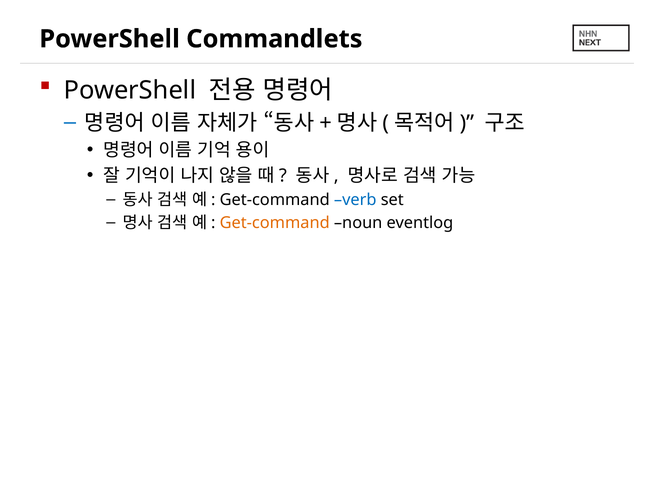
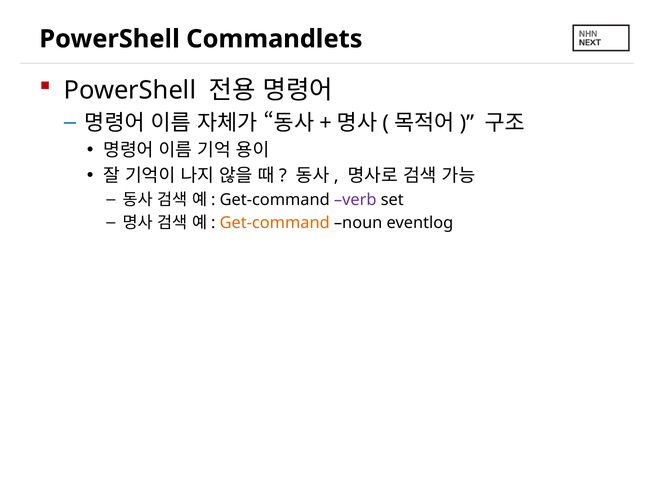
verb colour: blue -> purple
